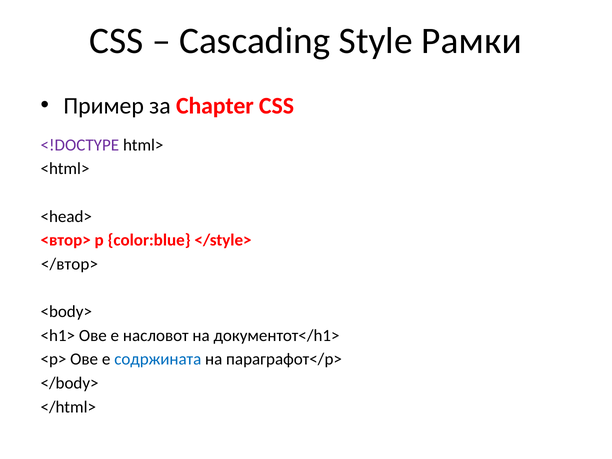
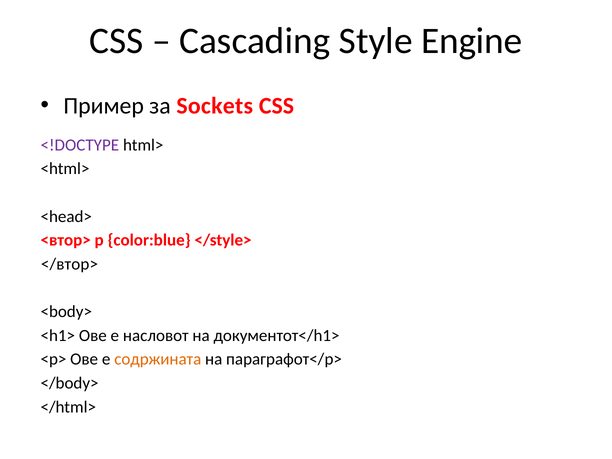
Рамки: Рамки -> Engine
Chapter: Chapter -> Sockets
содржината colour: blue -> orange
